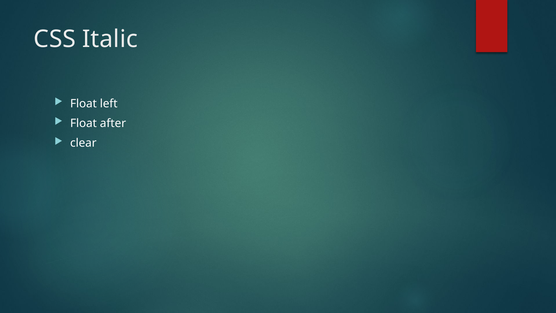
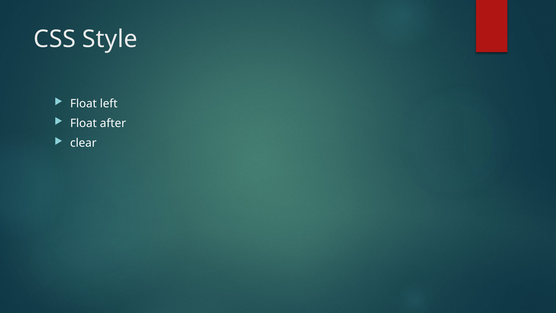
Italic: Italic -> Style
